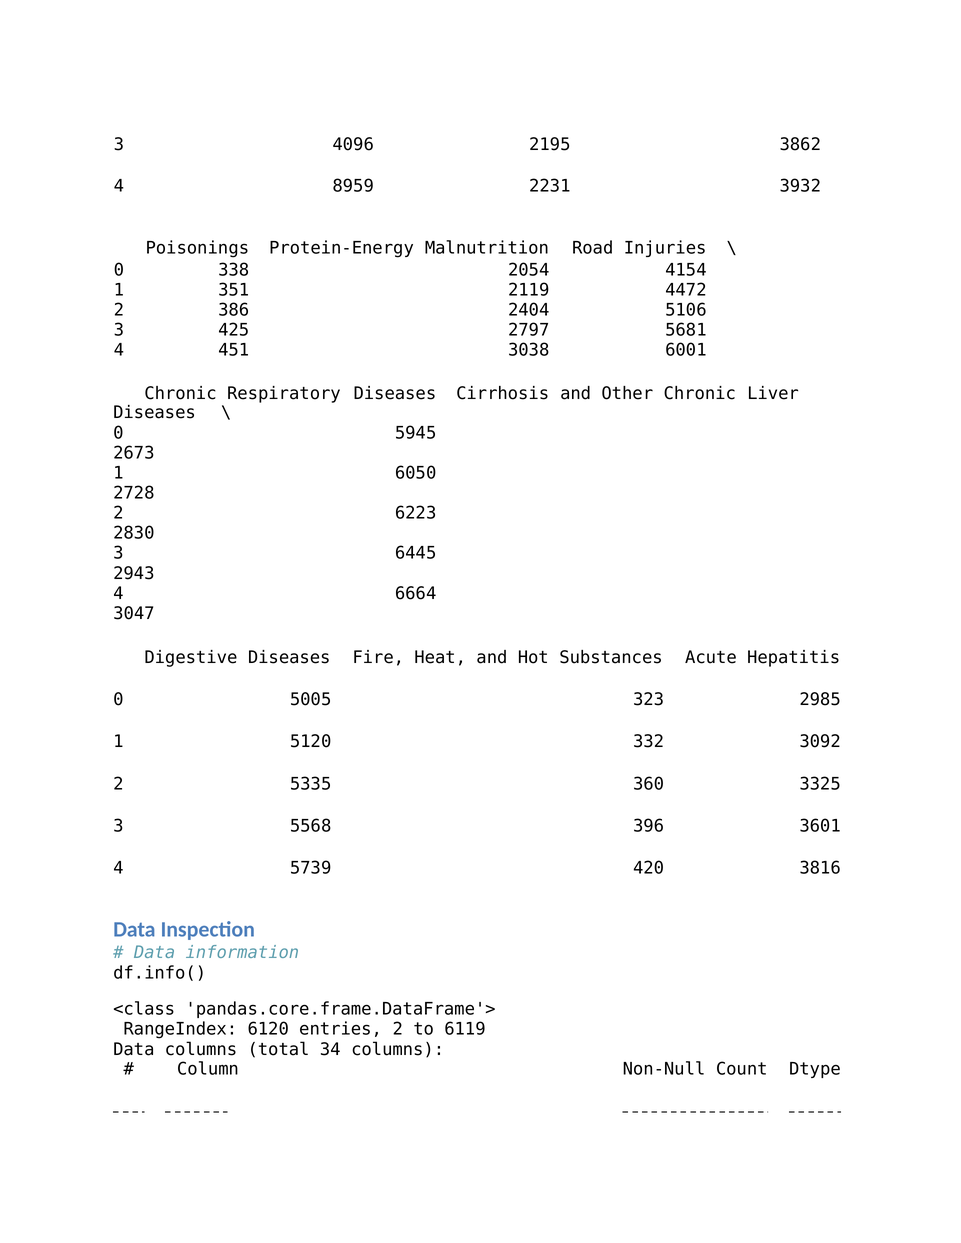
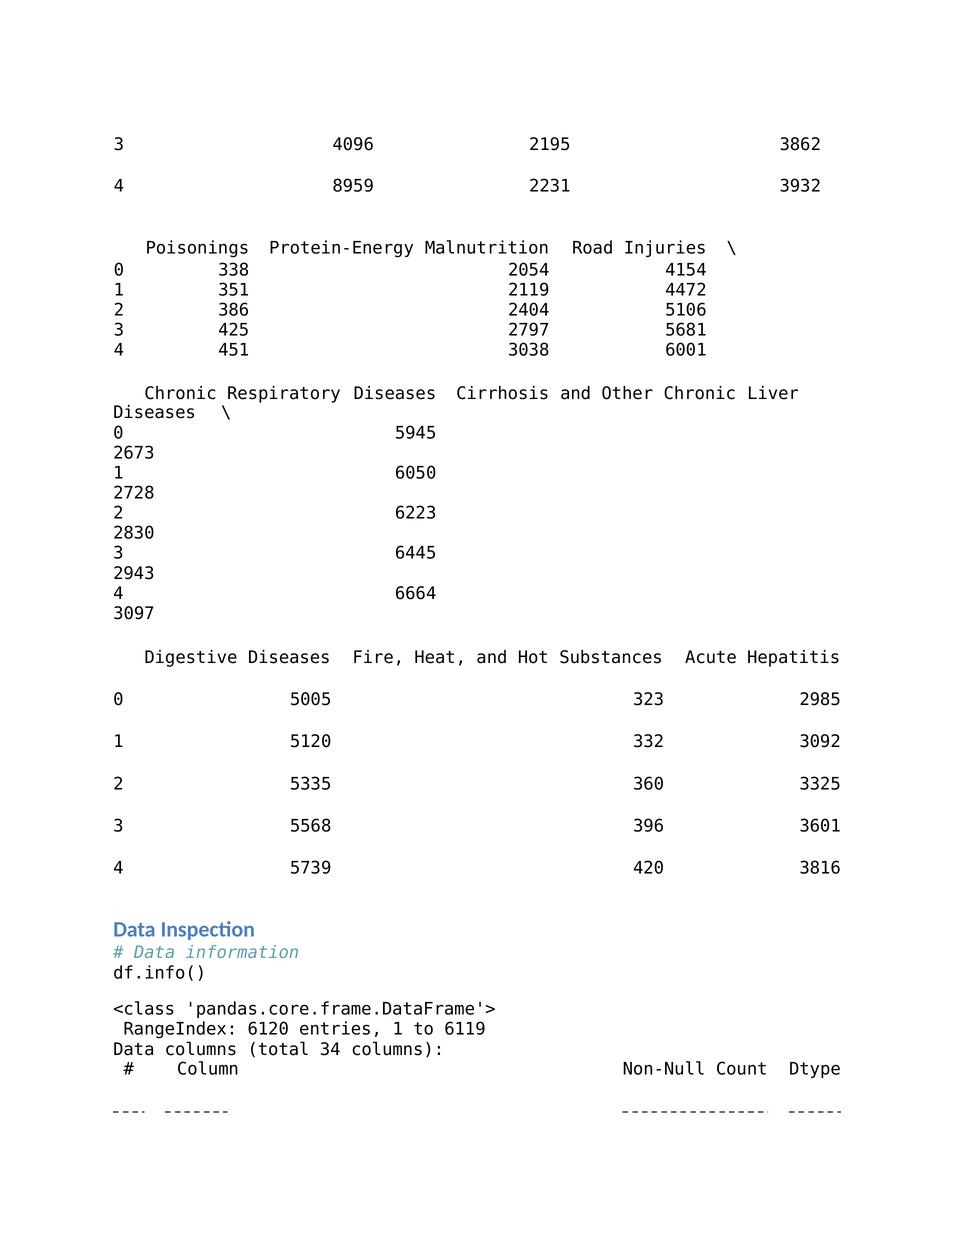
3047: 3047 -> 3097
entries 2: 2 -> 1
